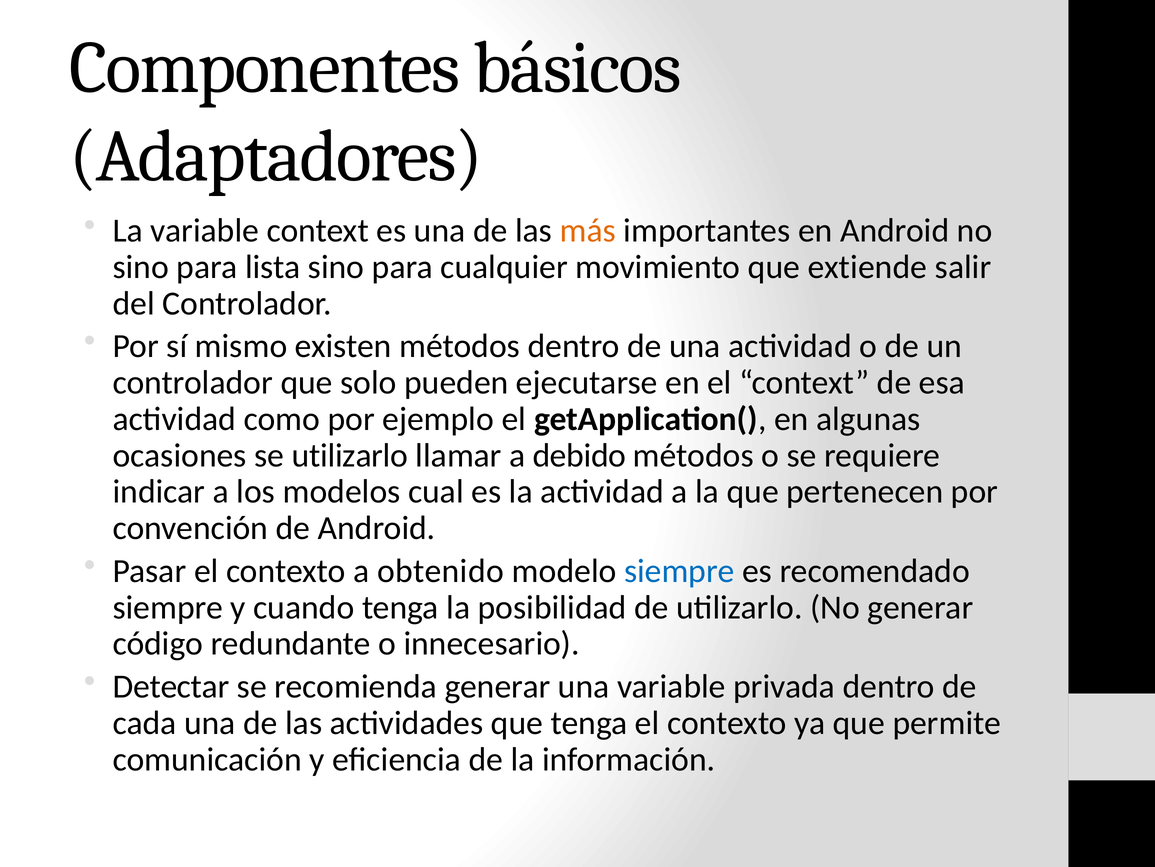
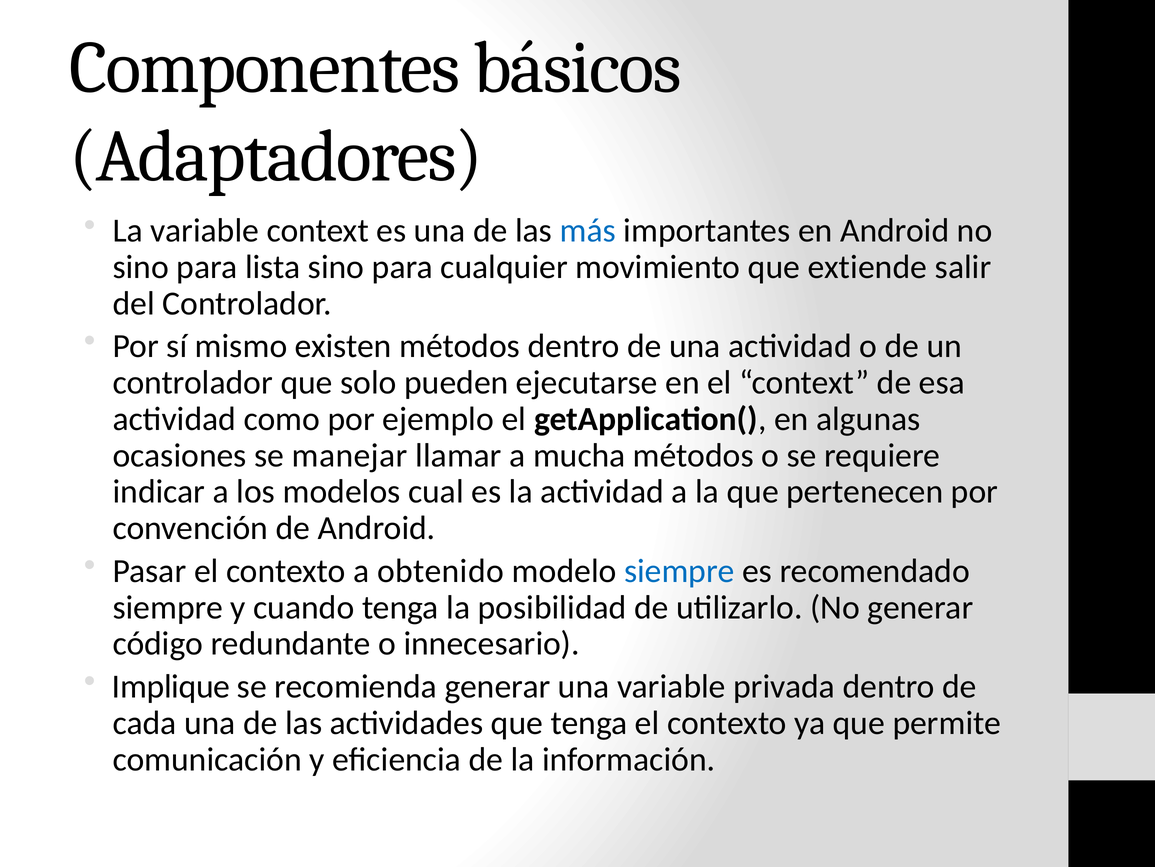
más colour: orange -> blue
se utilizarlo: utilizarlo -> manejar
debido: debido -> mucha
Detectar: Detectar -> Implique
